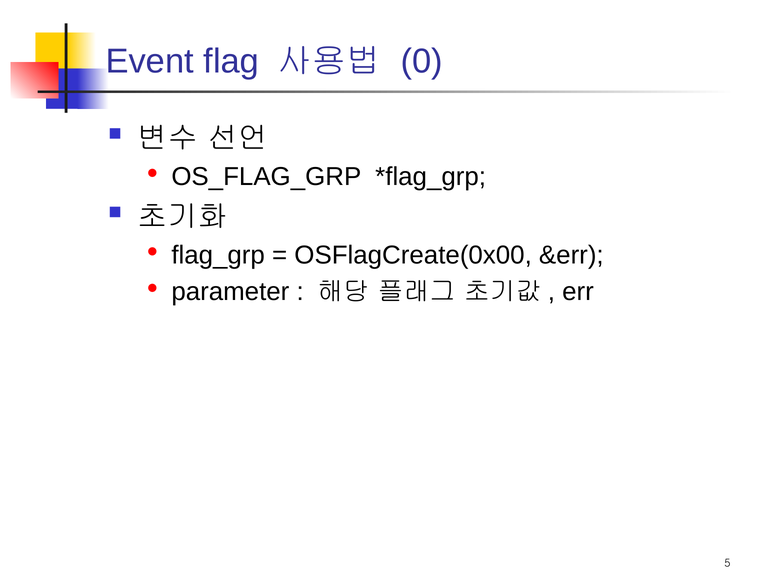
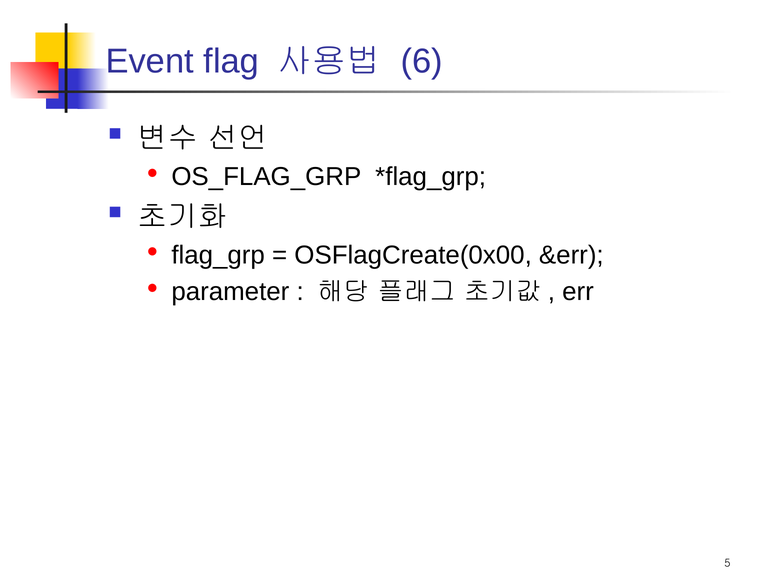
0: 0 -> 6
